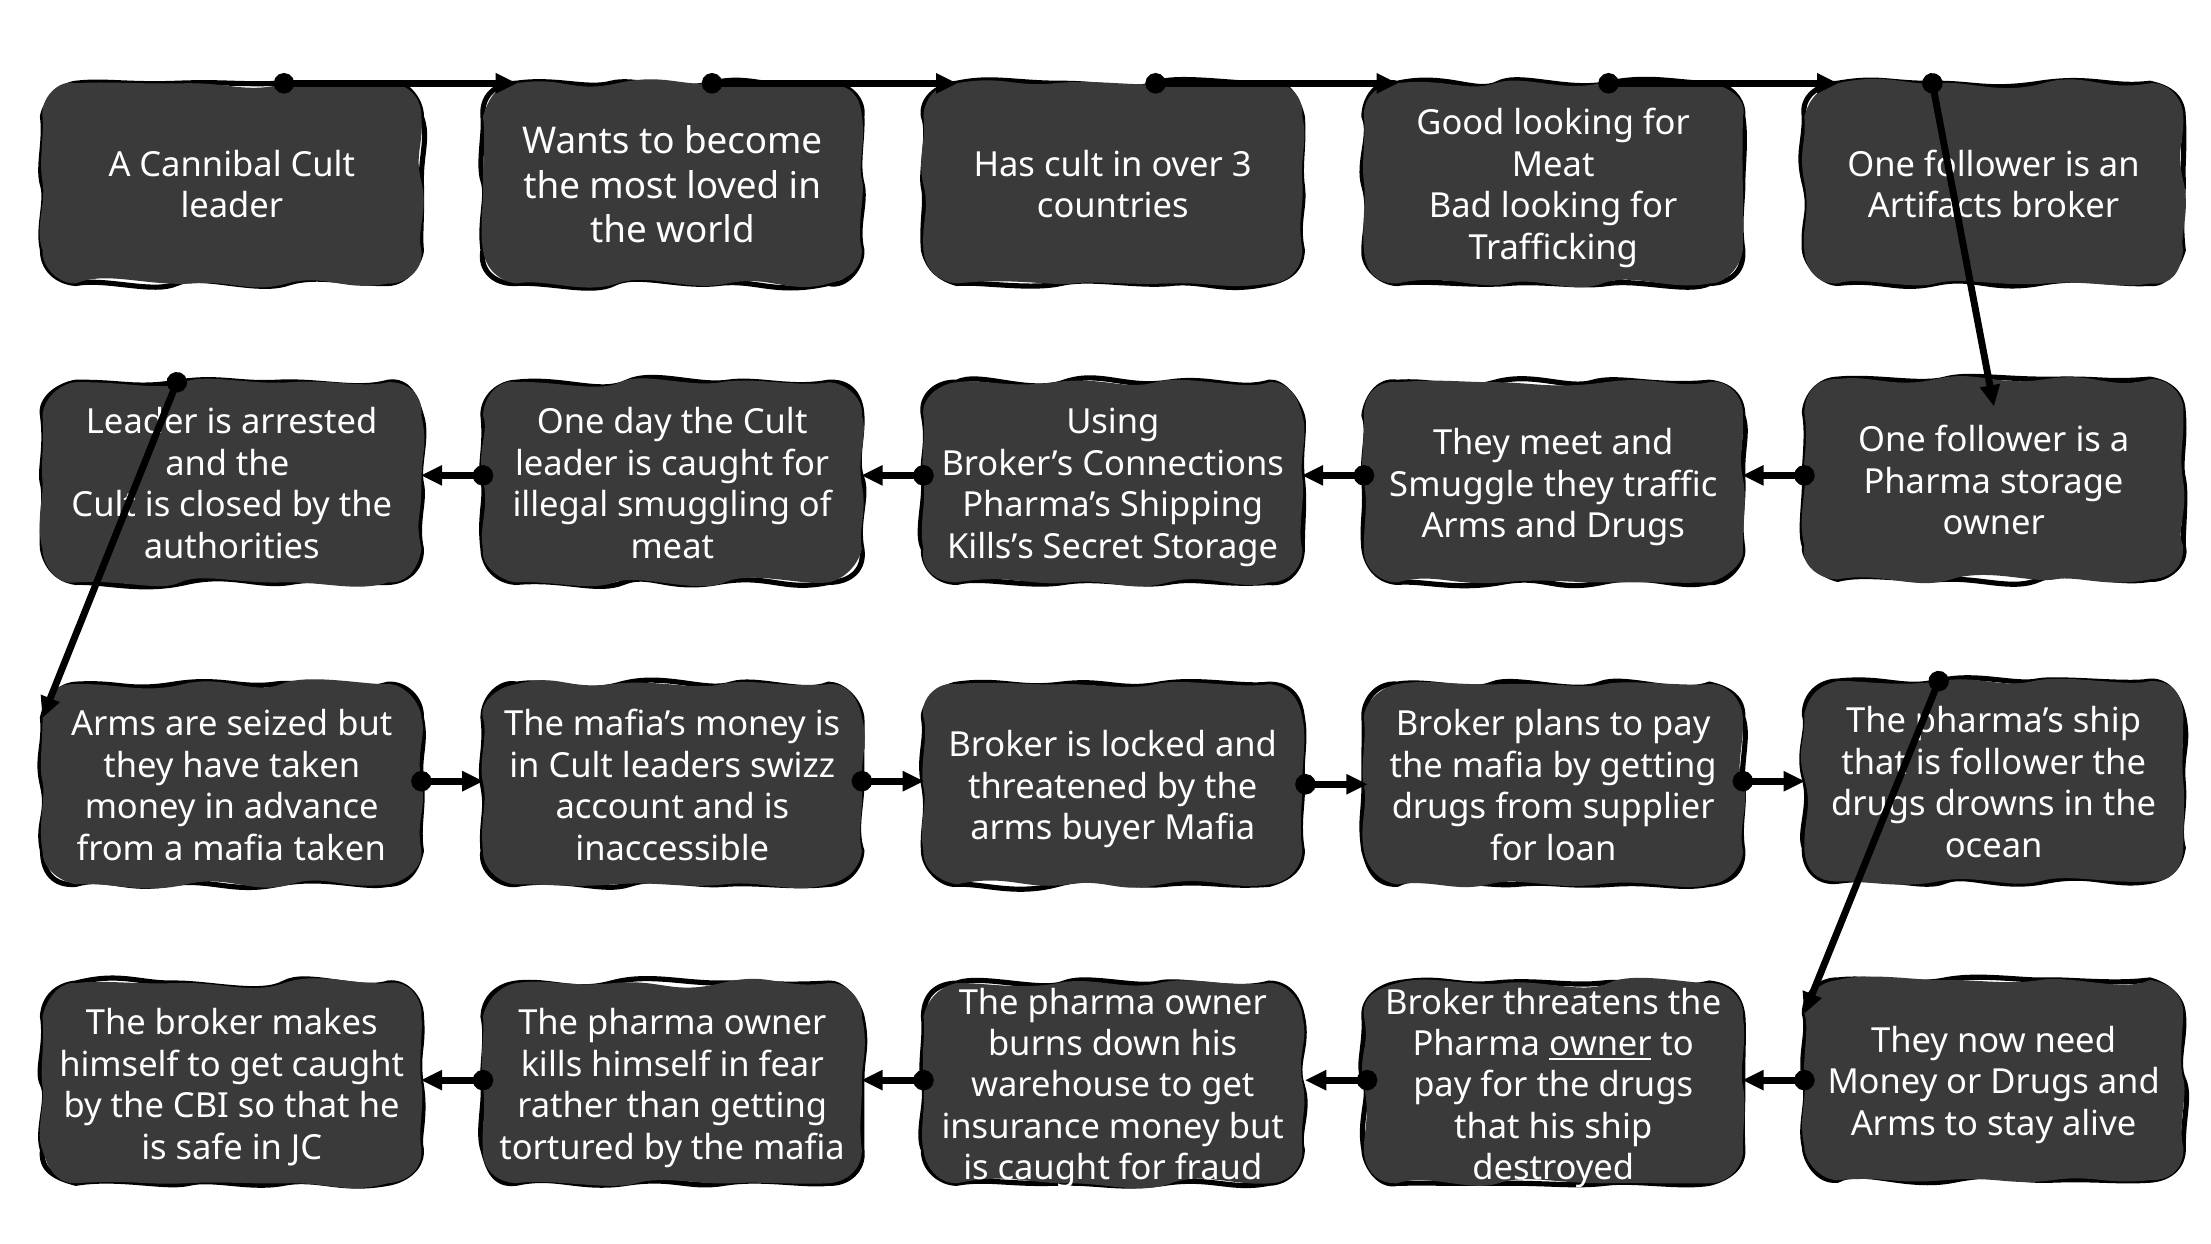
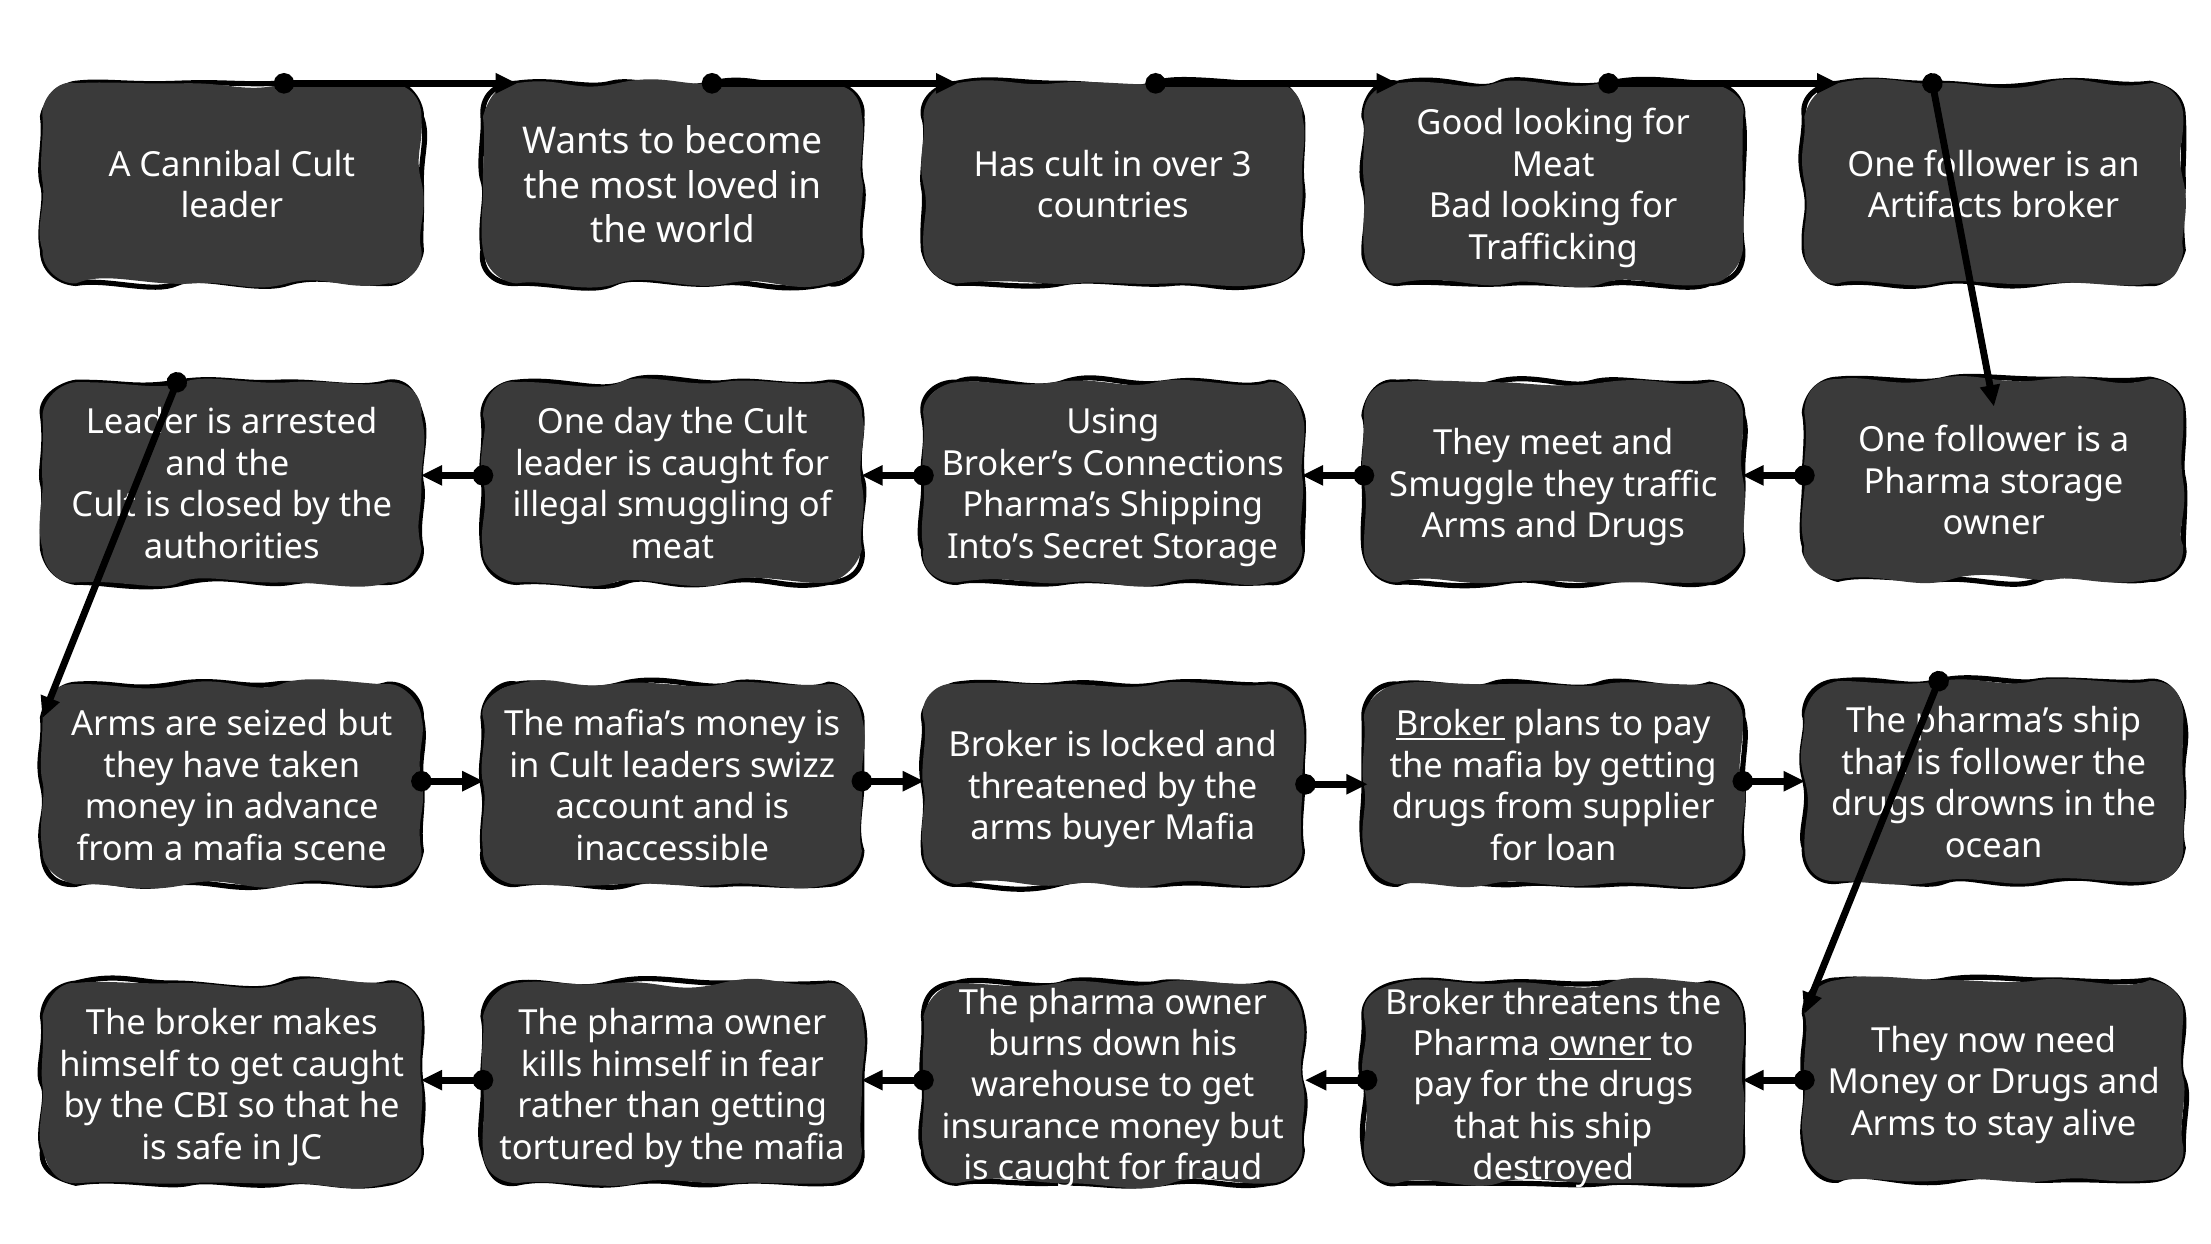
Kills’s: Kills’s -> Into’s
Broker at (1450, 724) underline: none -> present
mafia taken: taken -> scene
